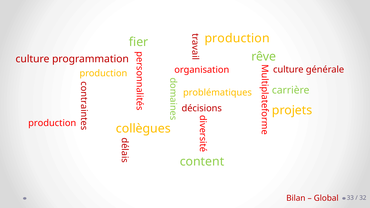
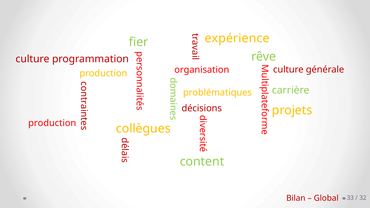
fier production: production -> expérience
